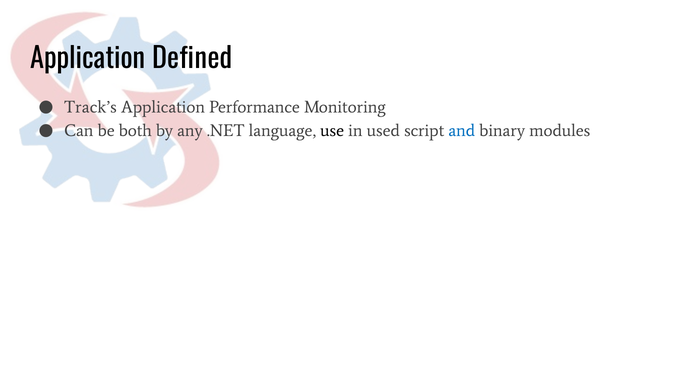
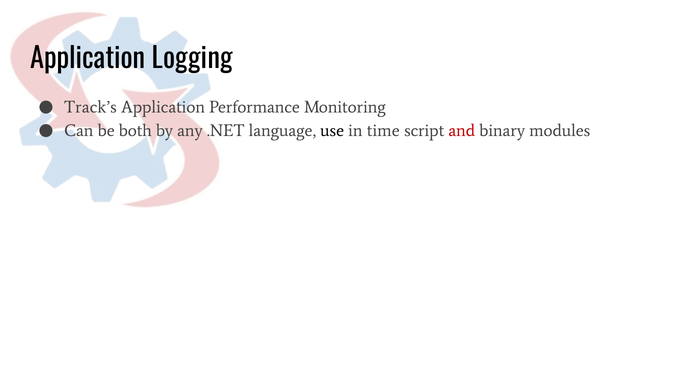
Defined: Defined -> Logging
used: used -> time
and colour: blue -> red
